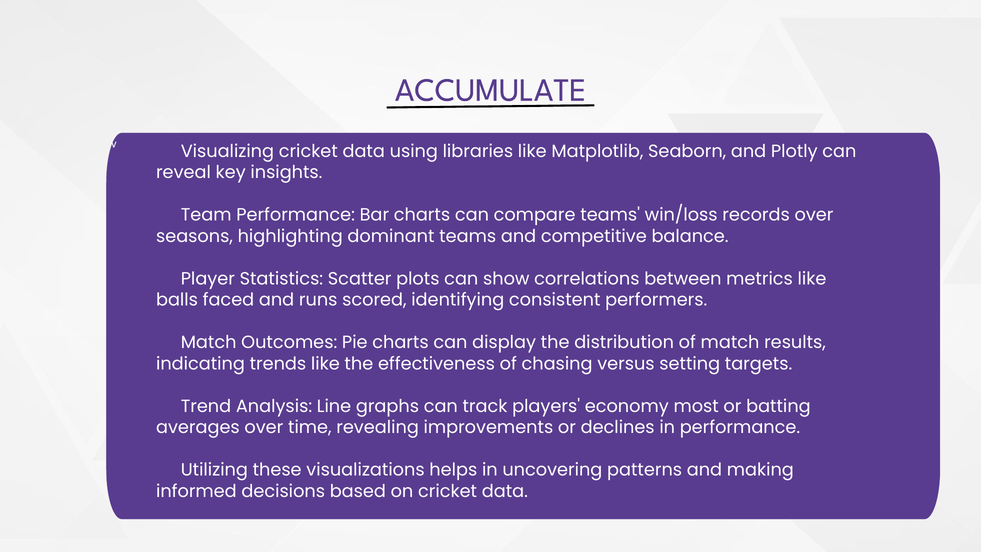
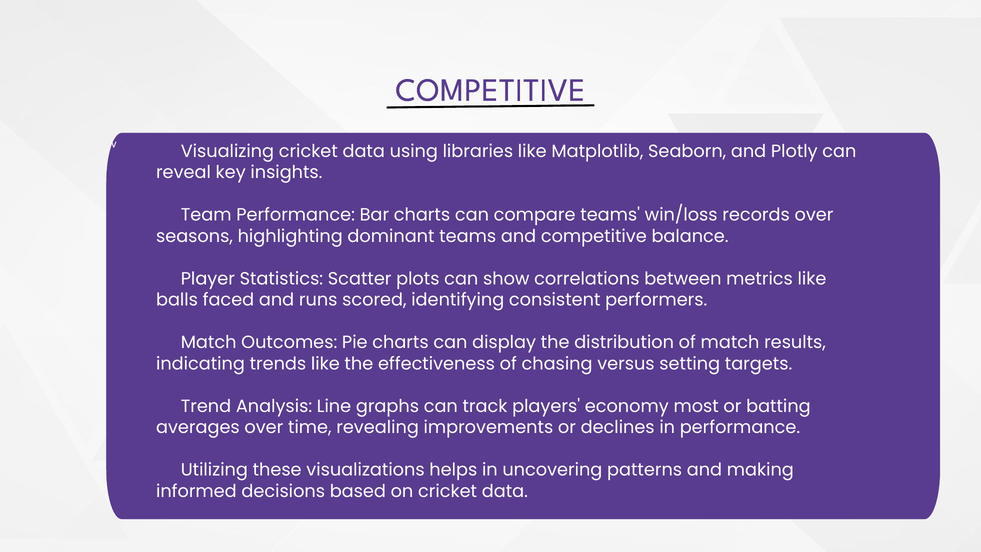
ACCUMULATE at (491, 90): ACCUMULATE -> COMPETITIVE
